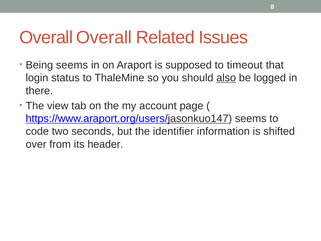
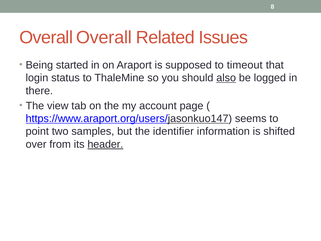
Being seems: seems -> started
code: code -> point
seconds: seconds -> samples
header underline: none -> present
